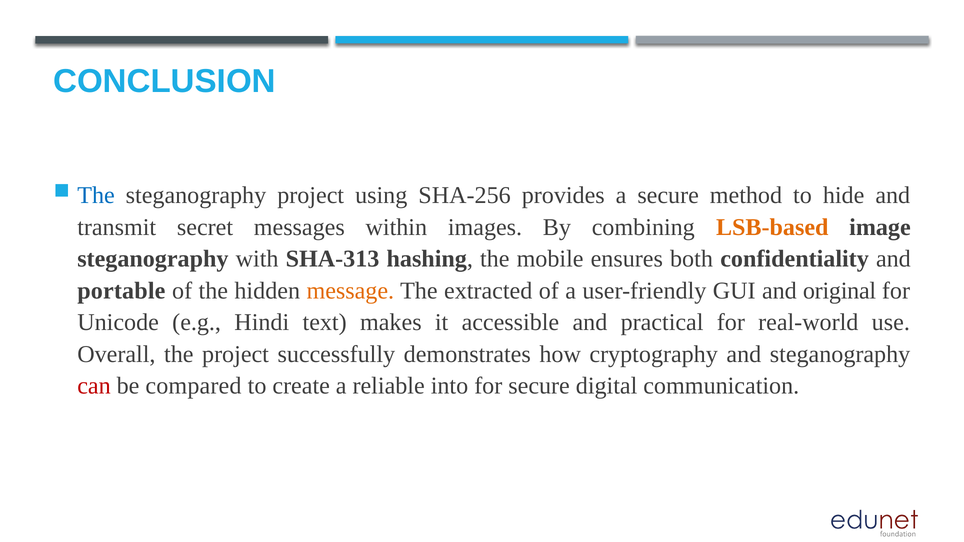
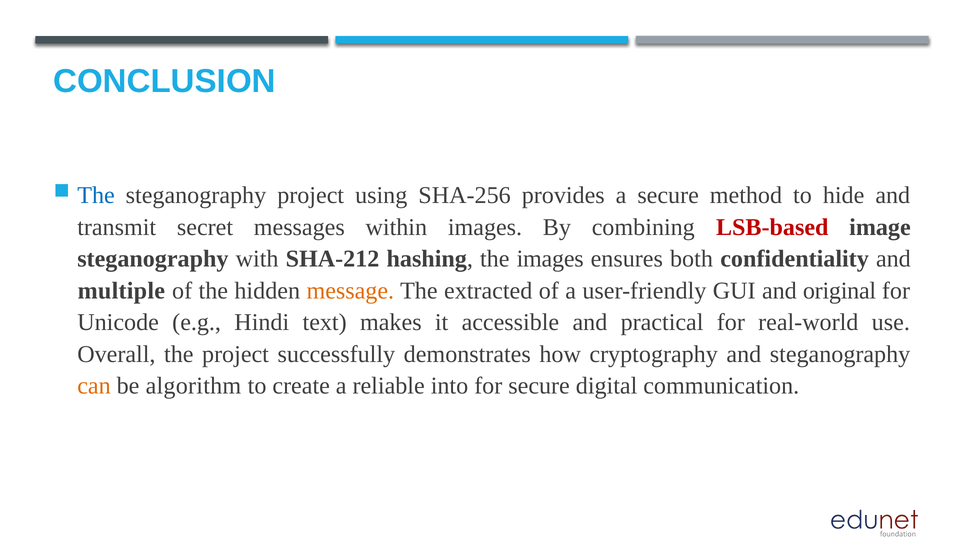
LSB-based colour: orange -> red
SHA-313: SHA-313 -> SHA-212
the mobile: mobile -> images
portable: portable -> multiple
can colour: red -> orange
compared: compared -> algorithm
